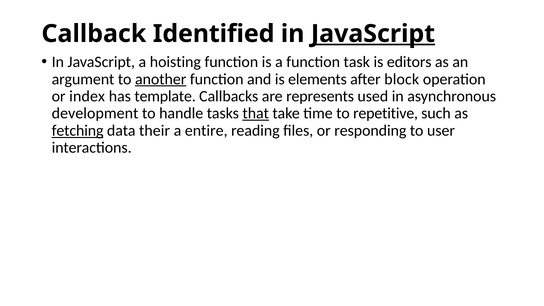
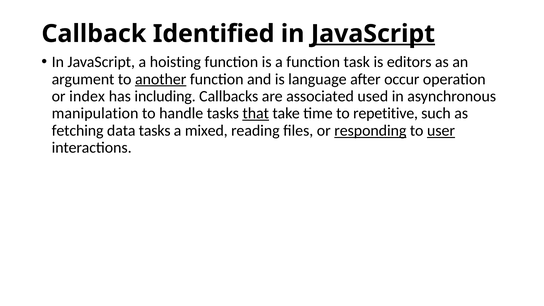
elements: elements -> language
block: block -> occur
template: template -> including
represents: represents -> associated
development: development -> manipulation
fetching underline: present -> none
data their: their -> tasks
entire: entire -> mixed
responding underline: none -> present
user underline: none -> present
